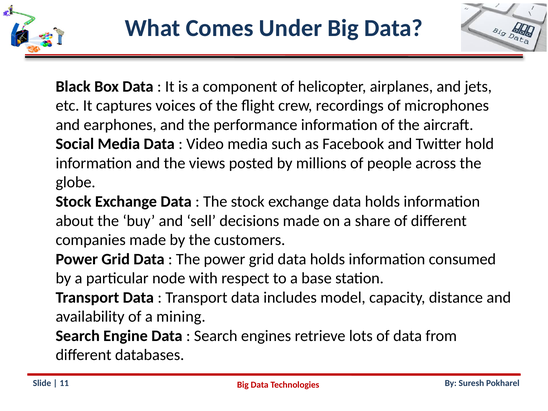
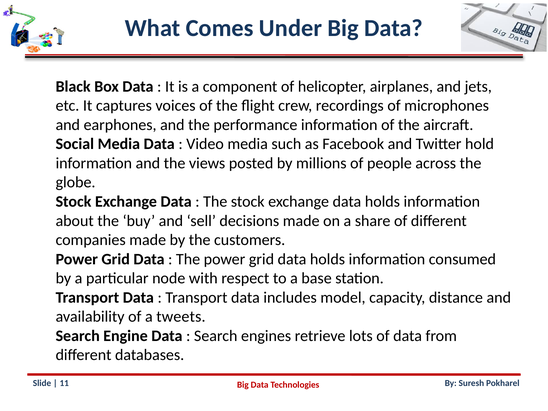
mining: mining -> tweets
